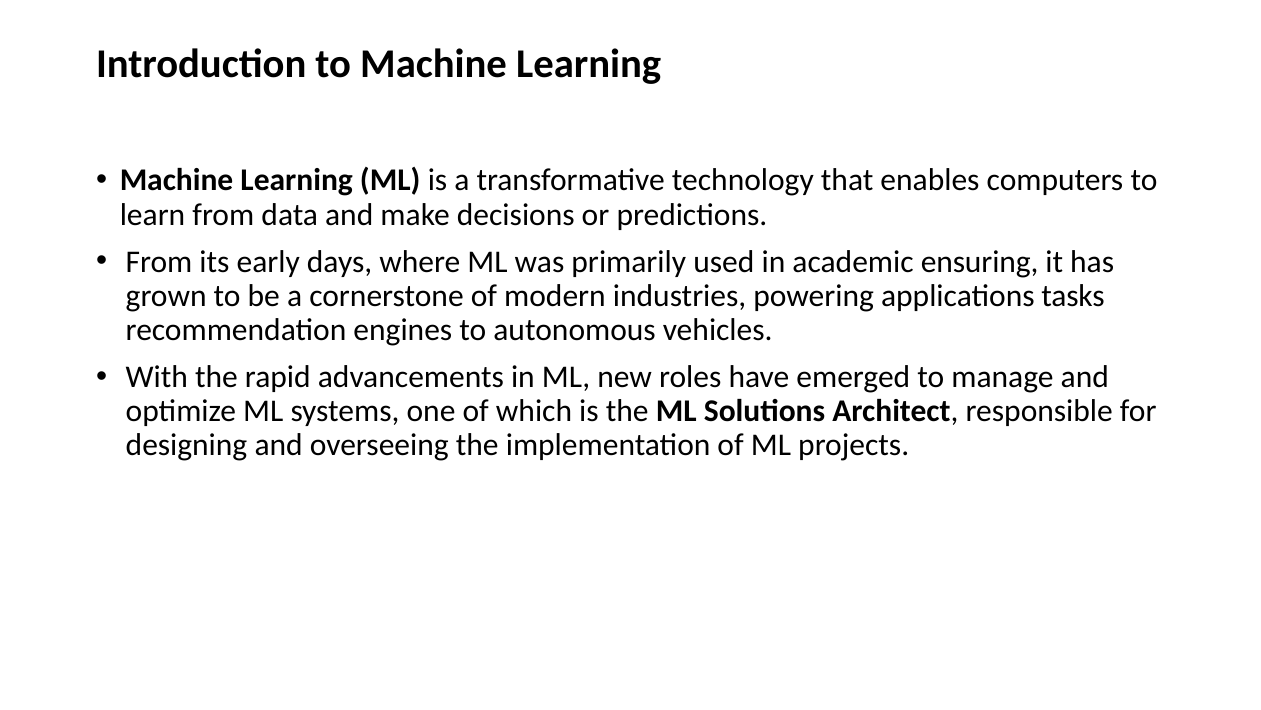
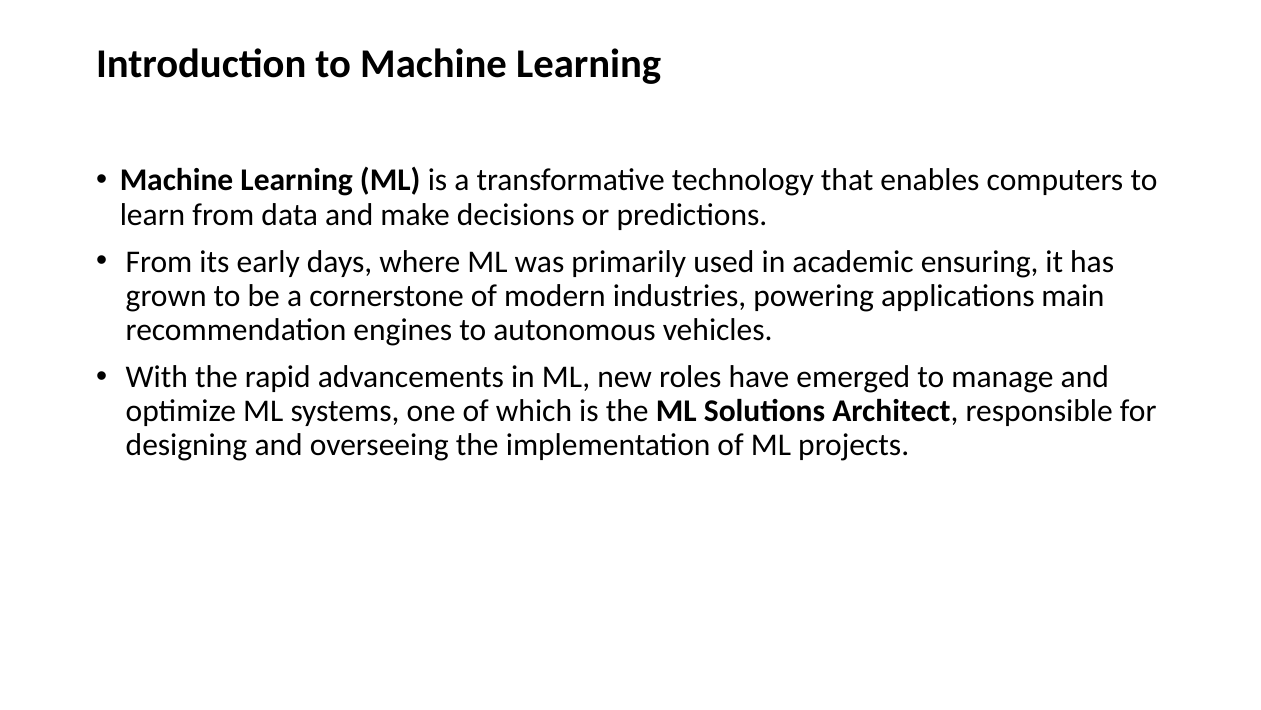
tasks: tasks -> main
